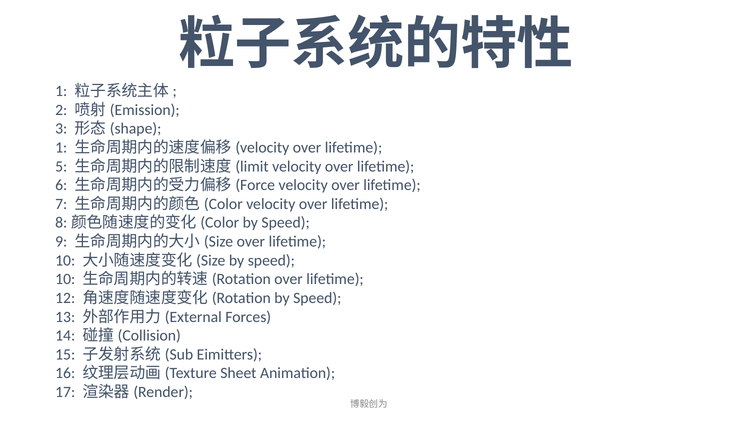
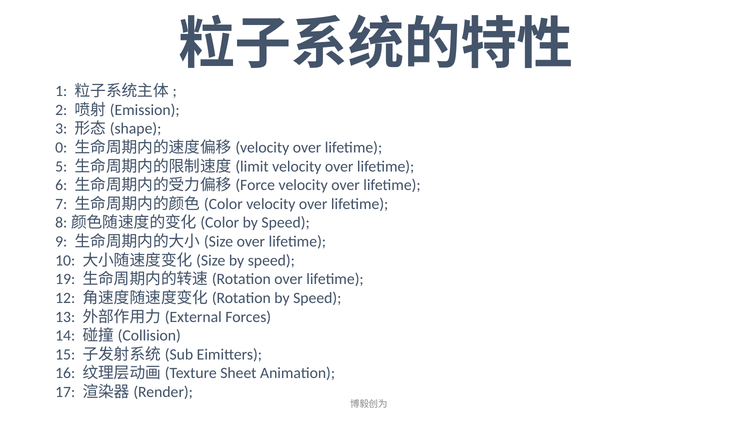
1 at (61, 148): 1 -> 0
10 at (65, 279): 10 -> 19
